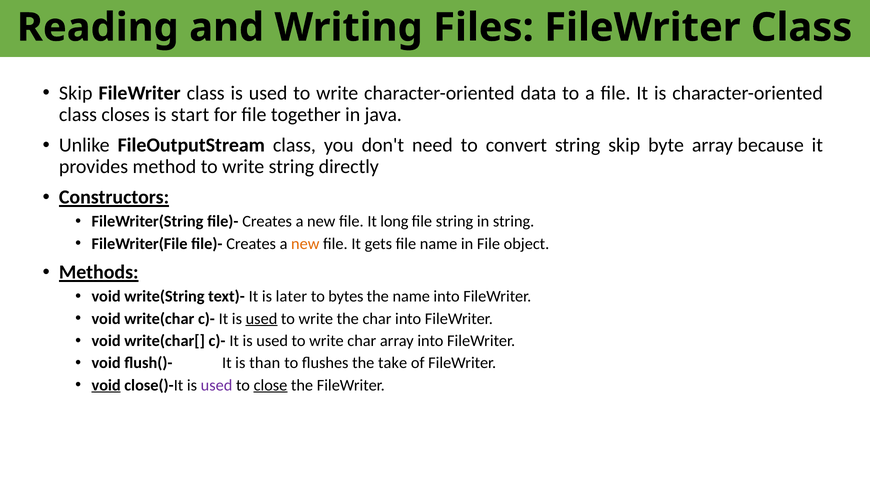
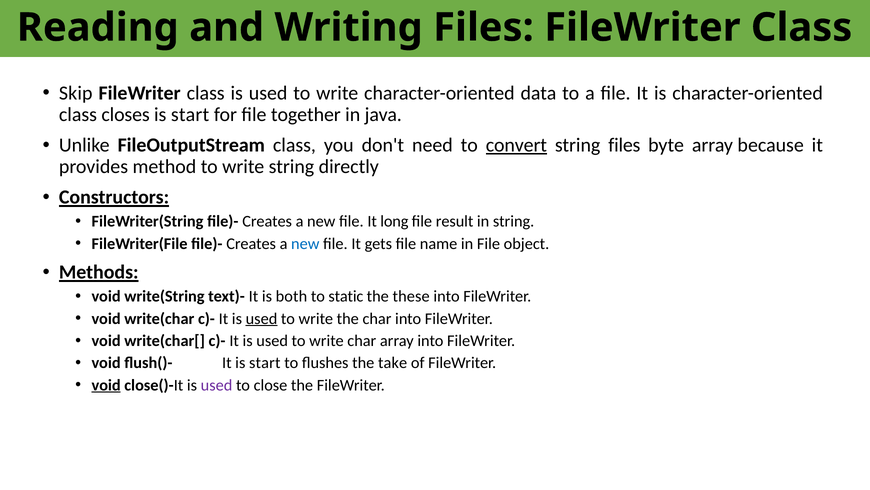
convert underline: none -> present
string skip: skip -> files
file string: string -> result
new at (305, 243) colour: orange -> blue
later: later -> both
bytes: bytes -> static
the name: name -> these
It is than: than -> start
close underline: present -> none
